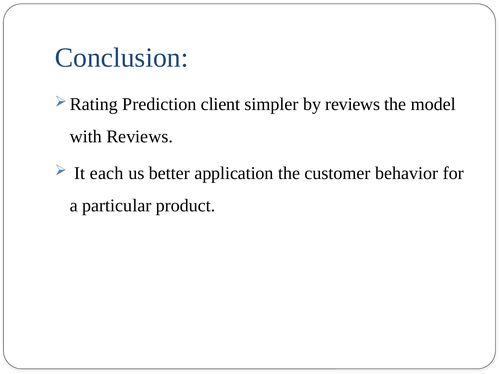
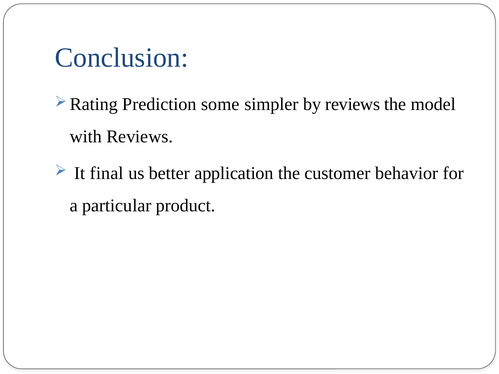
client: client -> some
each: each -> final
